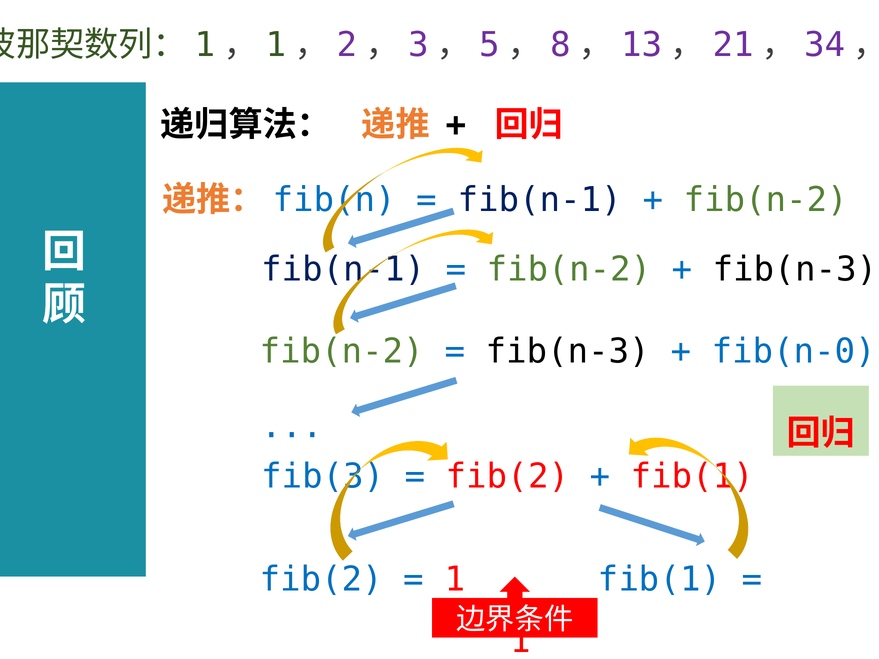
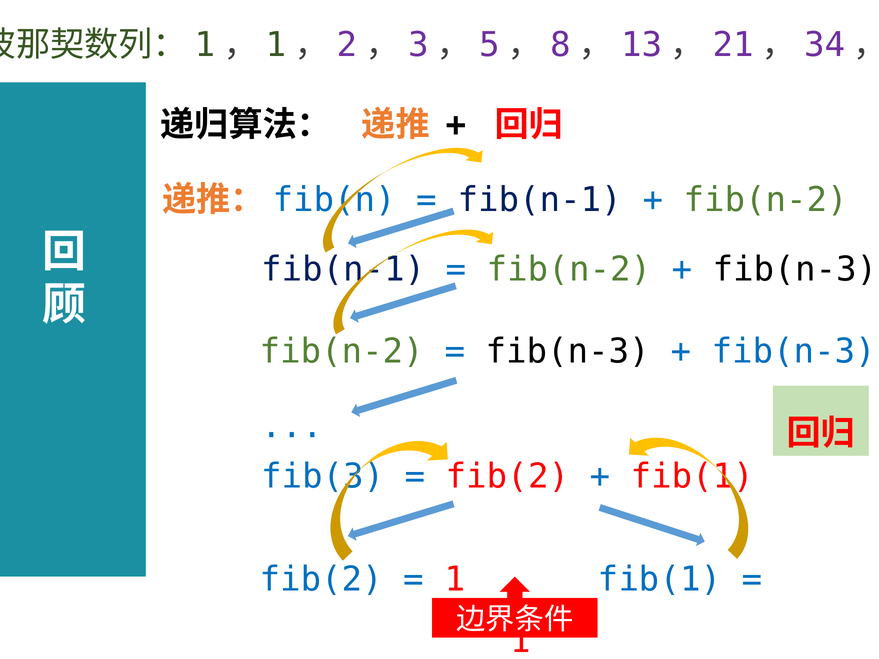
fib(n-0 at (794, 351): fib(n-0 -> fib(n-3
